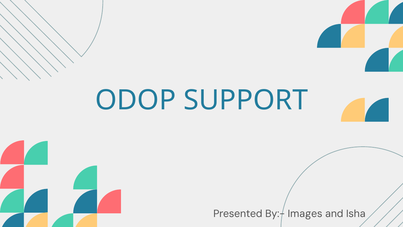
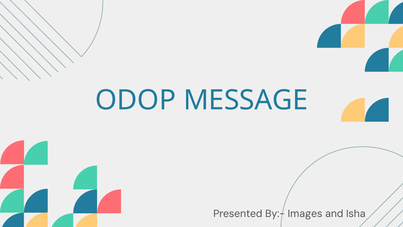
SUPPORT: SUPPORT -> MESSAGE
